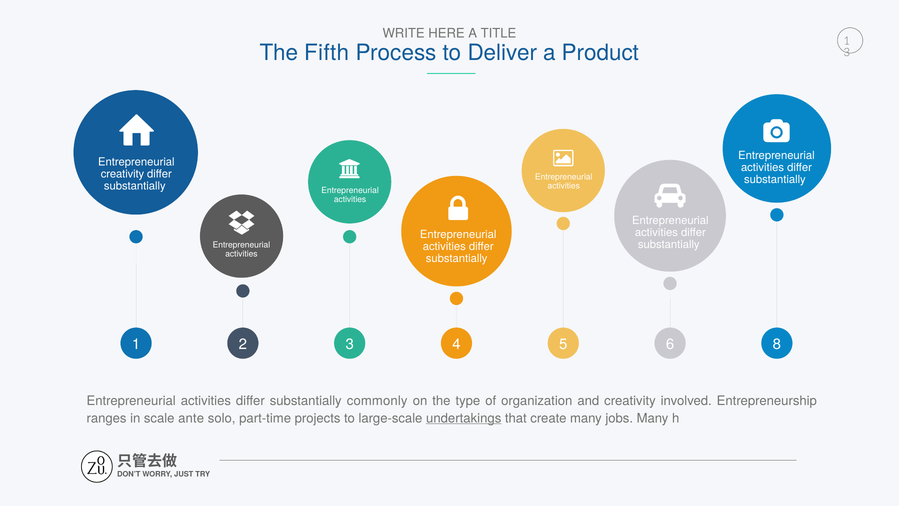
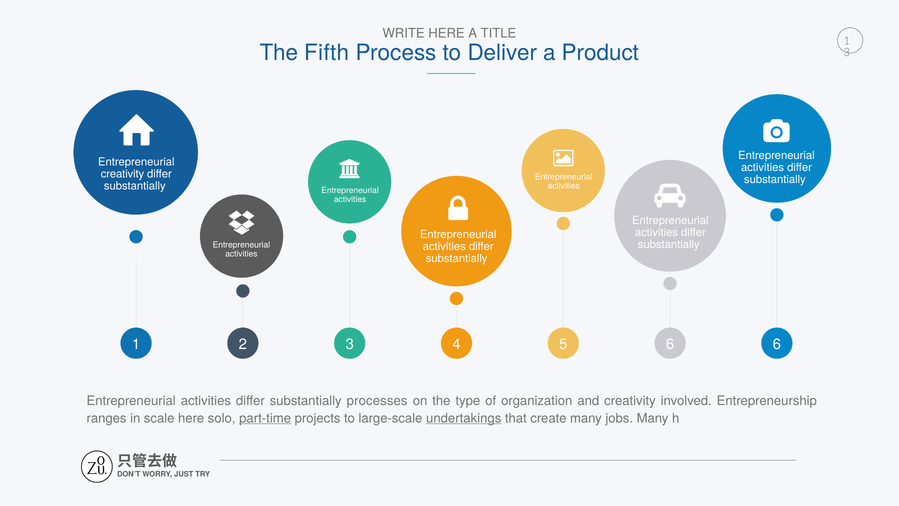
6 8: 8 -> 6
commonly: commonly -> processes
scale ante: ante -> here
part-time underline: none -> present
